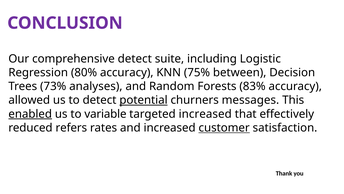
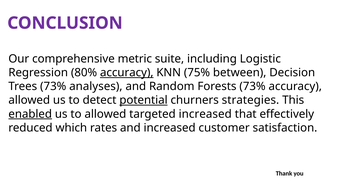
comprehensive detect: detect -> metric
accuracy at (127, 72) underline: none -> present
Forests 83%: 83% -> 73%
messages: messages -> strategies
to variable: variable -> allowed
refers: refers -> which
customer underline: present -> none
